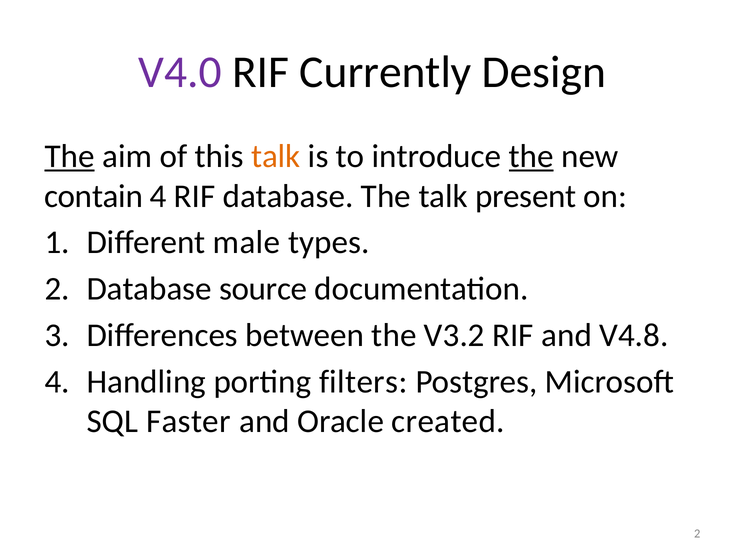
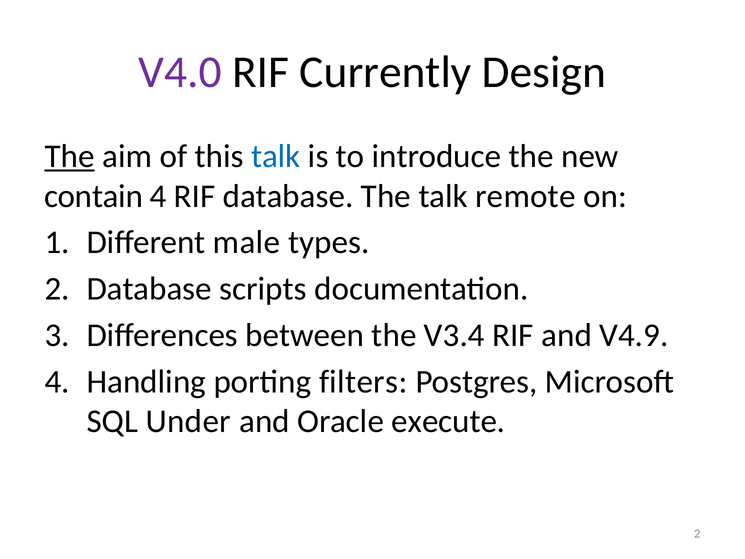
talk at (276, 156) colour: orange -> blue
the at (531, 156) underline: present -> none
present: present -> remote
source: source -> scripts
V3.2: V3.2 -> V3.4
V4.8: V4.8 -> V4.9
Faster: Faster -> Under
created: created -> execute
